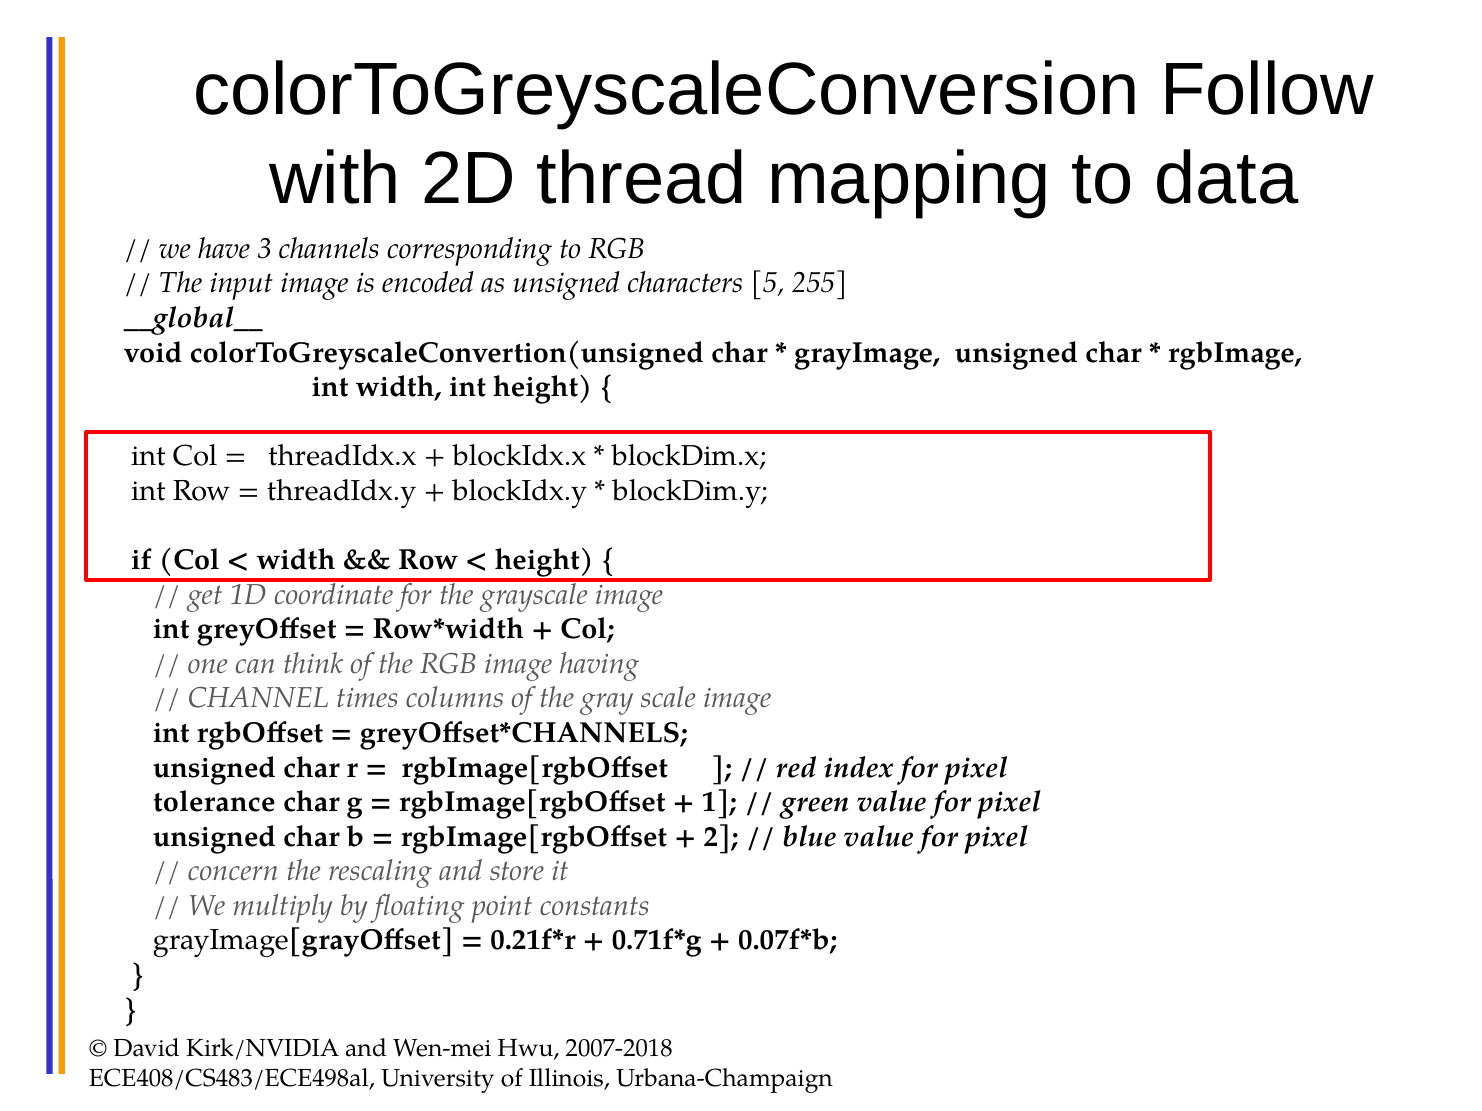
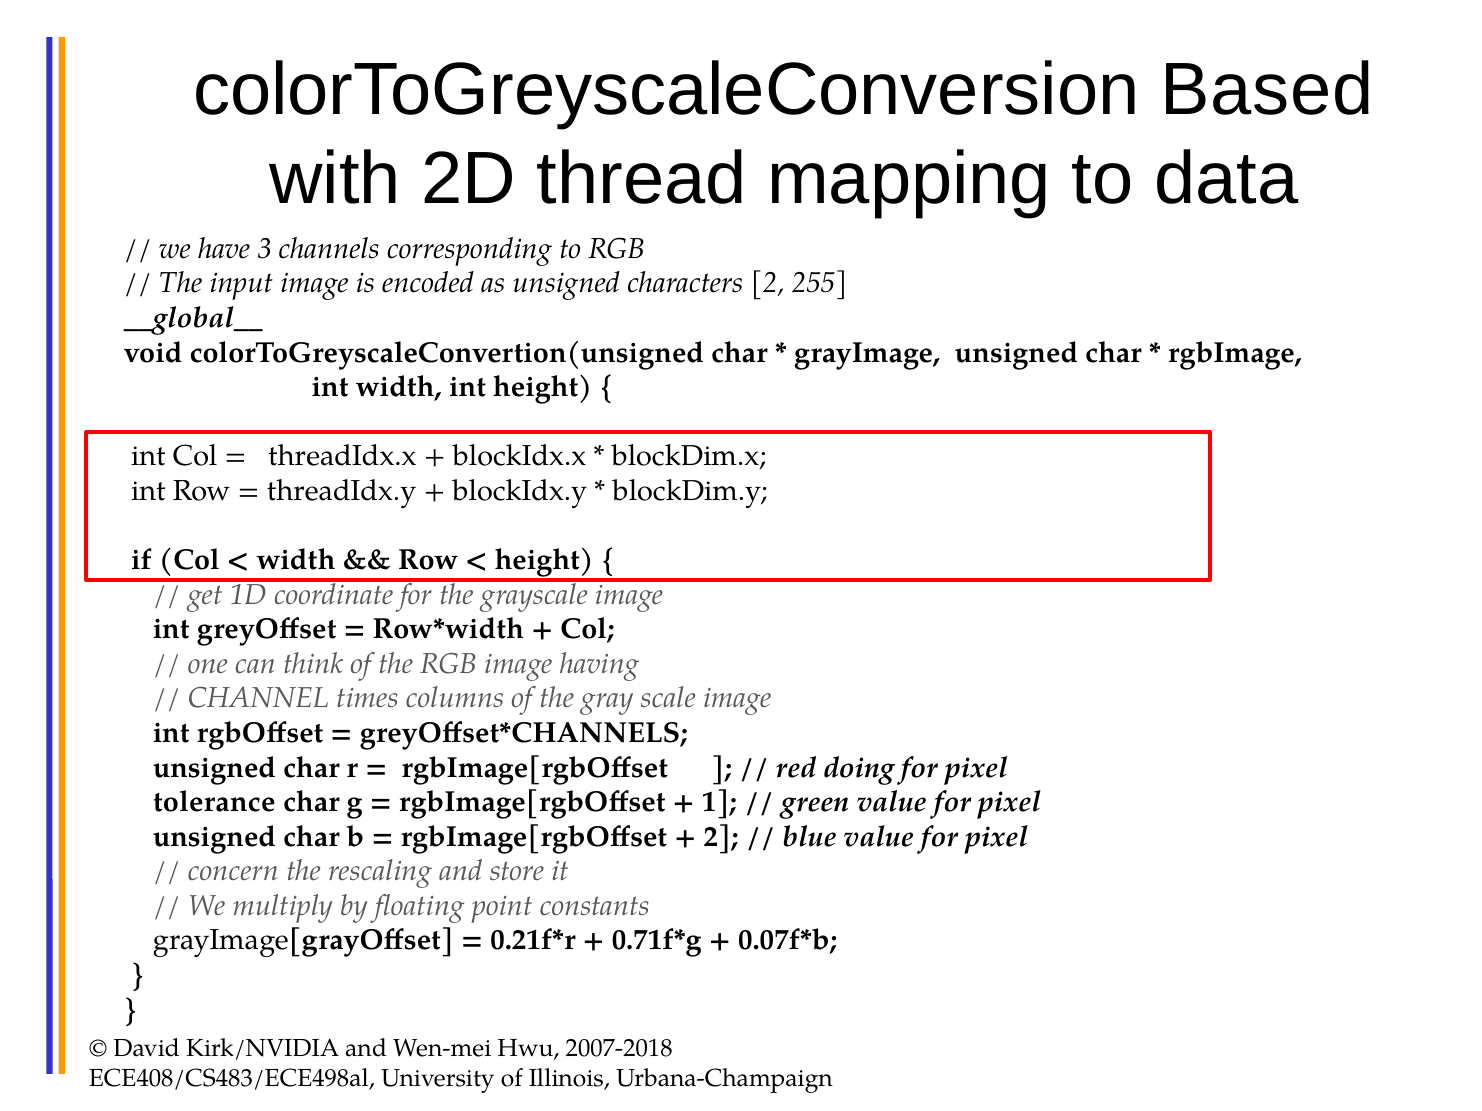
Follow: Follow -> Based
characters 5: 5 -> 2
index: index -> doing
